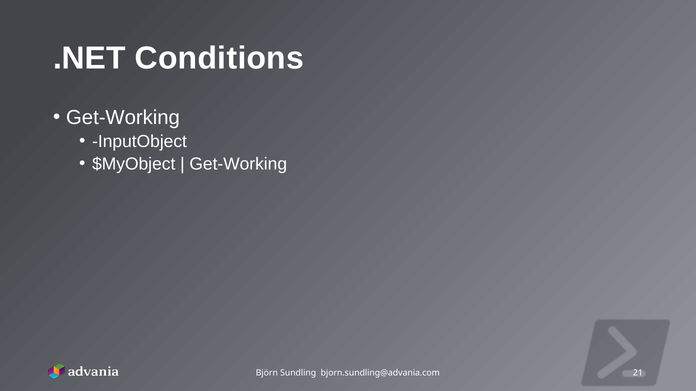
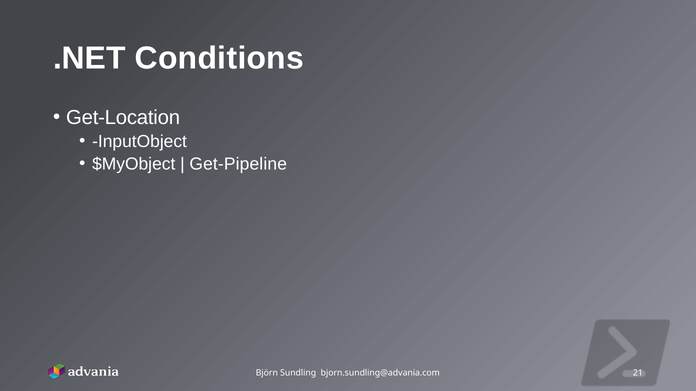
Get-Working at (123, 118): Get-Working -> Get-Location
Get-Working at (238, 164): Get-Working -> Get-Pipeline
